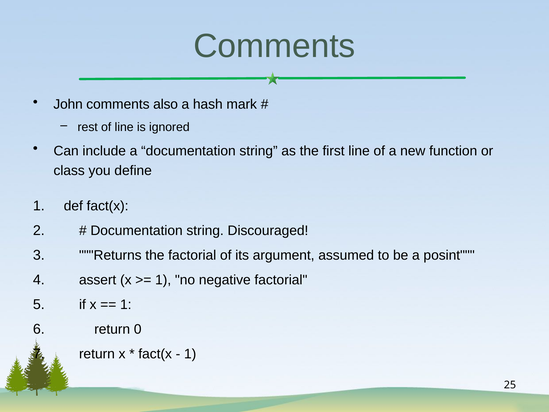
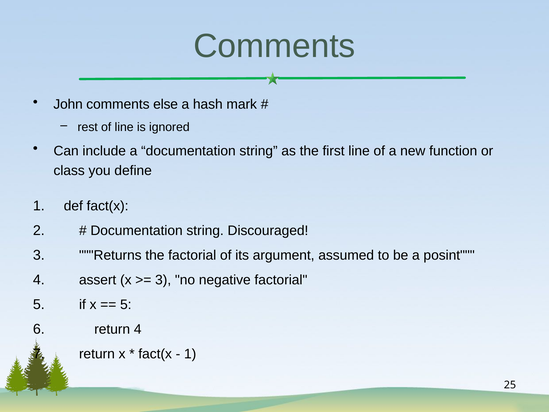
also: also -> else
1 at (163, 280): 1 -> 3
1 at (126, 305): 1 -> 5
return 0: 0 -> 4
